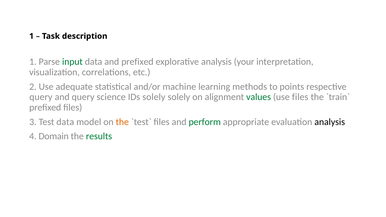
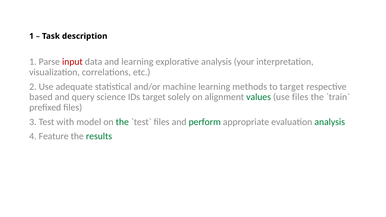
input colour: green -> red
and prefixed: prefixed -> learning
to points: points -> target
query at (41, 97): query -> based
IDs solely: solely -> target
Test data: data -> with
the at (122, 122) colour: orange -> green
analysis at (330, 122) colour: black -> green
Domain: Domain -> Feature
